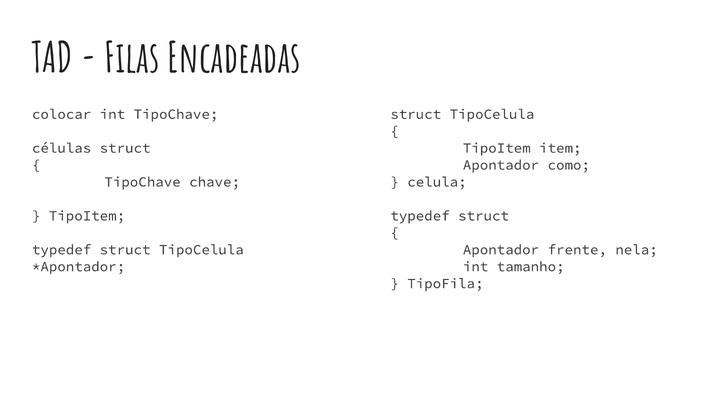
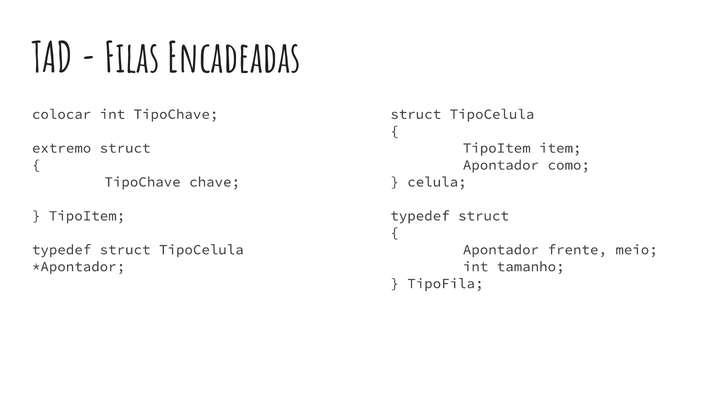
células: células -> extremo
nela: nela -> meio
